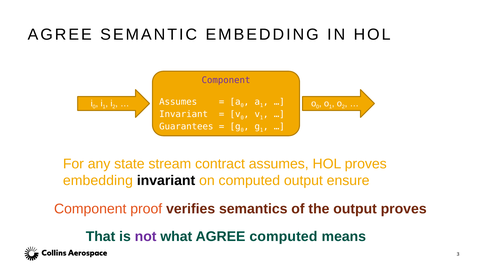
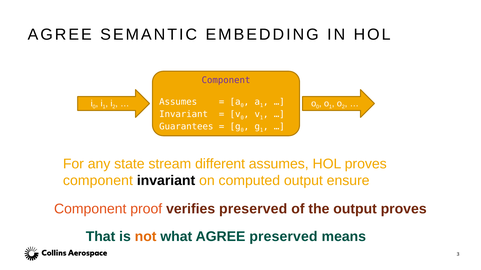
contract: contract -> different
embedding at (98, 181): embedding -> component
verifies semantics: semantics -> preserved
not colour: purple -> orange
AGREE computed: computed -> preserved
